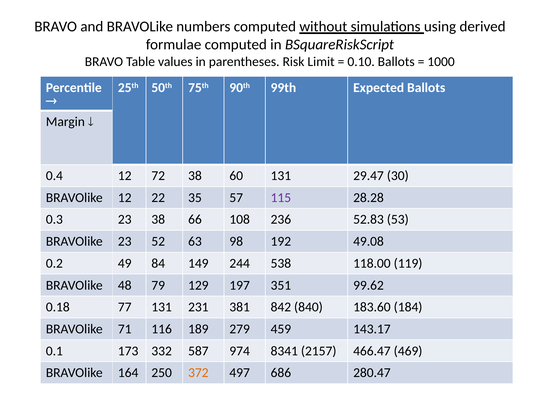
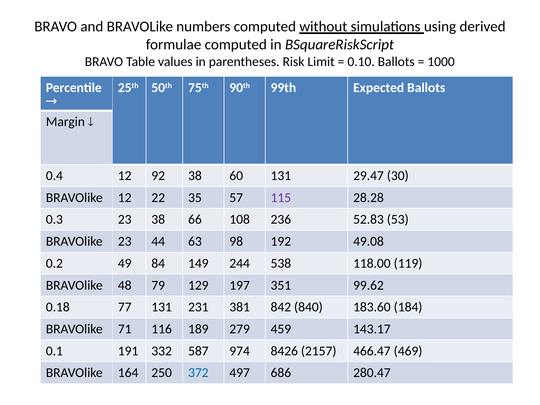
72: 72 -> 92
52: 52 -> 44
173: 173 -> 191
8341: 8341 -> 8426
372 colour: orange -> blue
